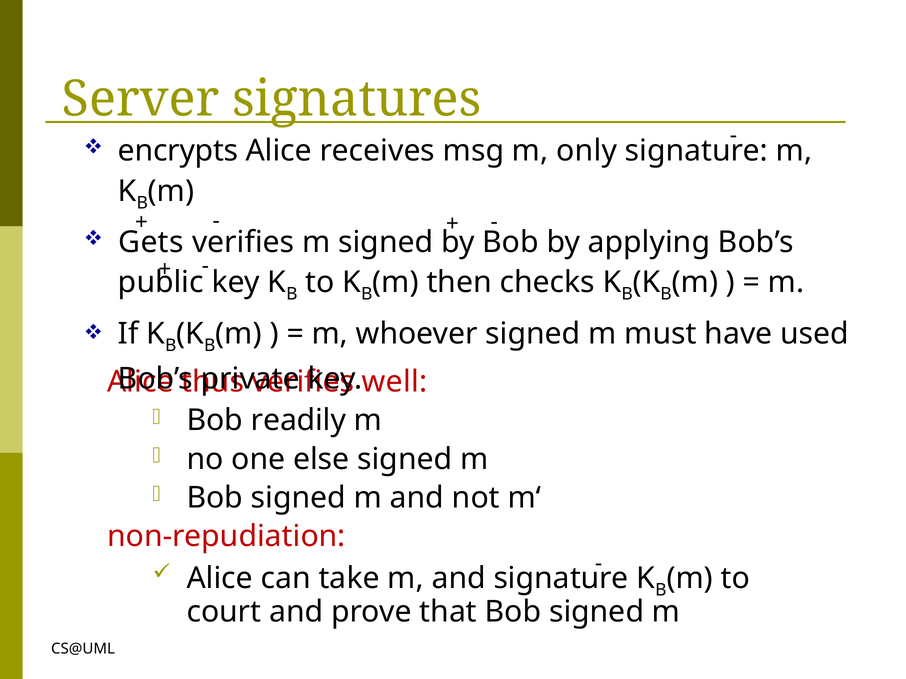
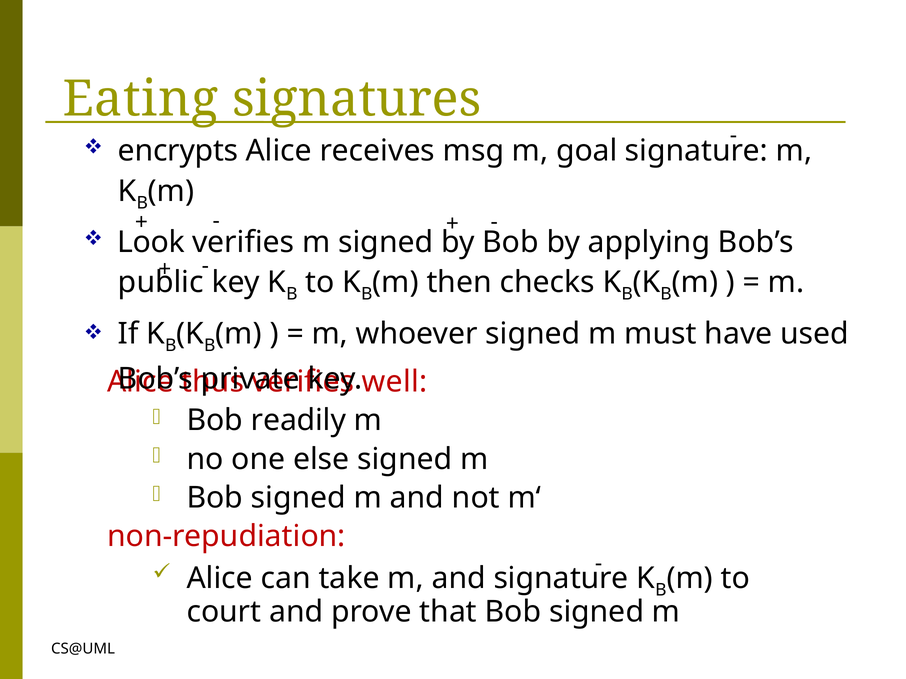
Server: Server -> Eating
only: only -> goal
Gets: Gets -> Look
